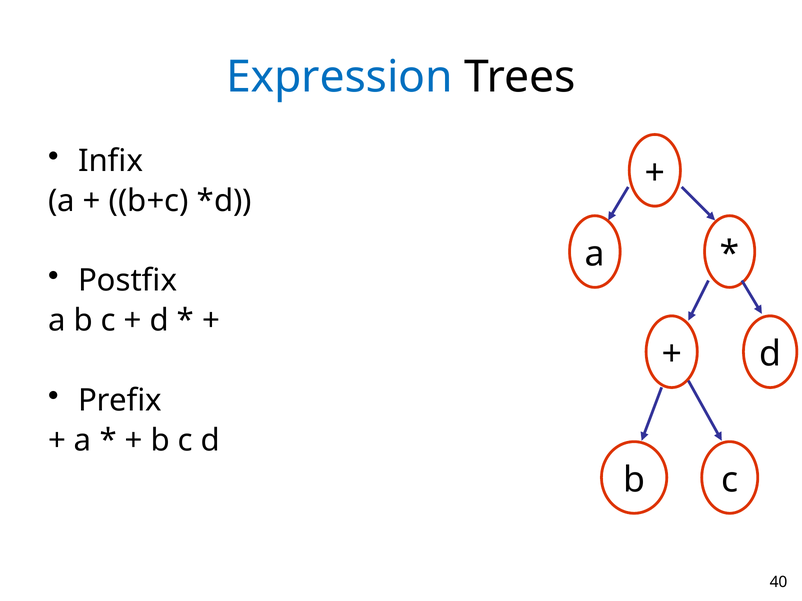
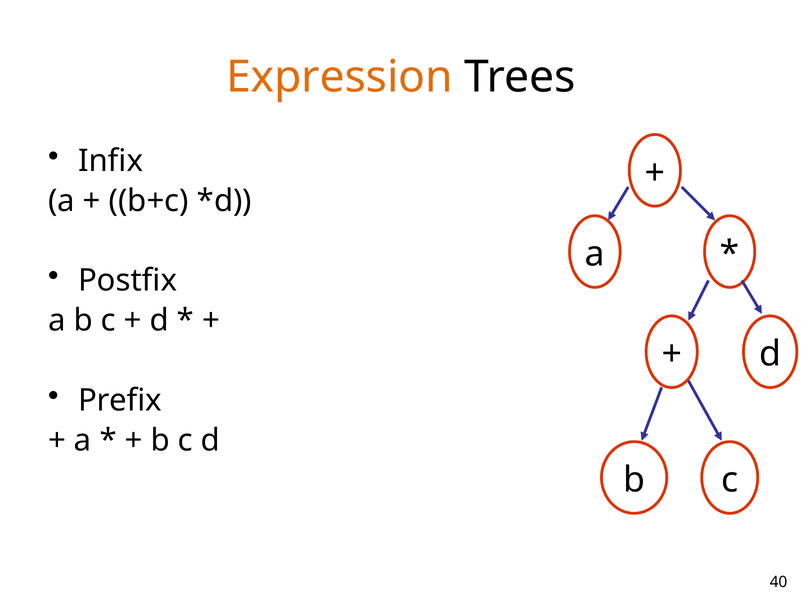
Expression colour: blue -> orange
